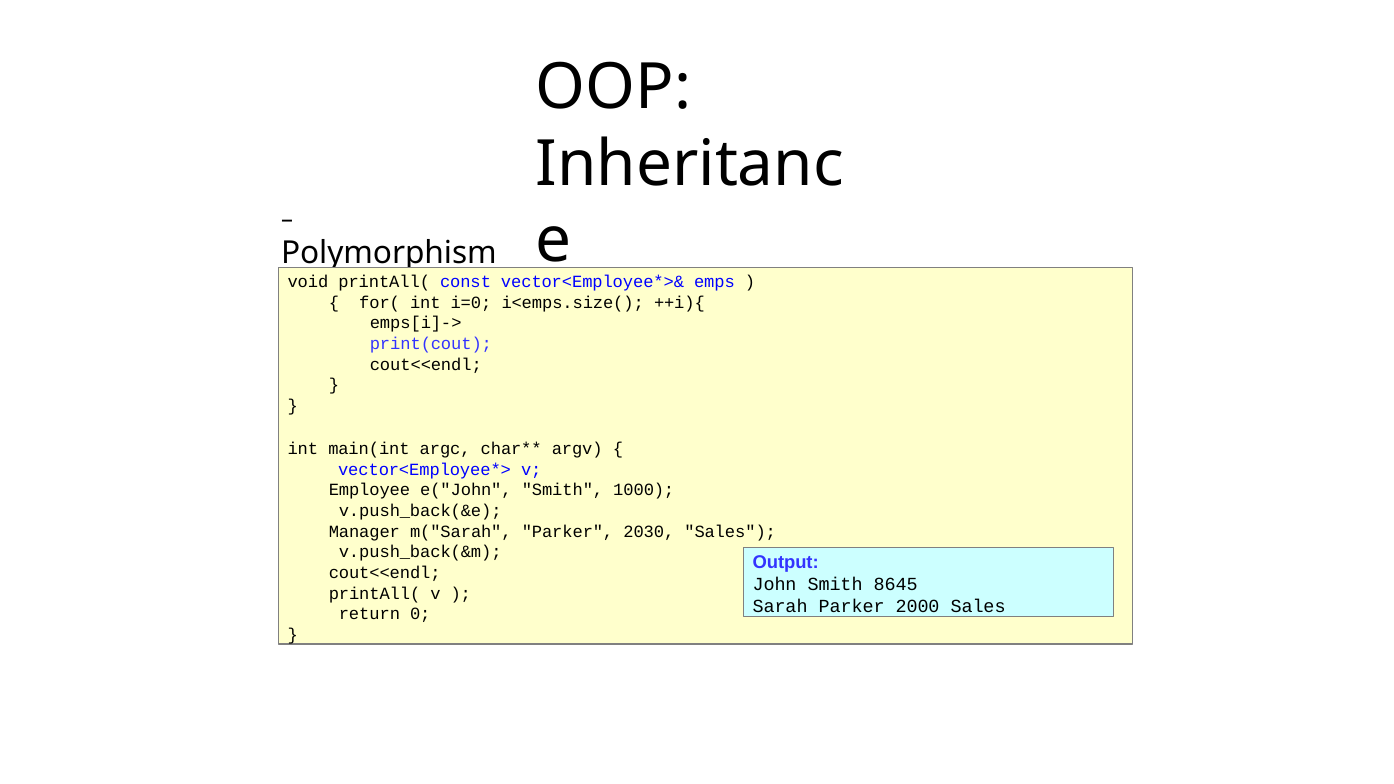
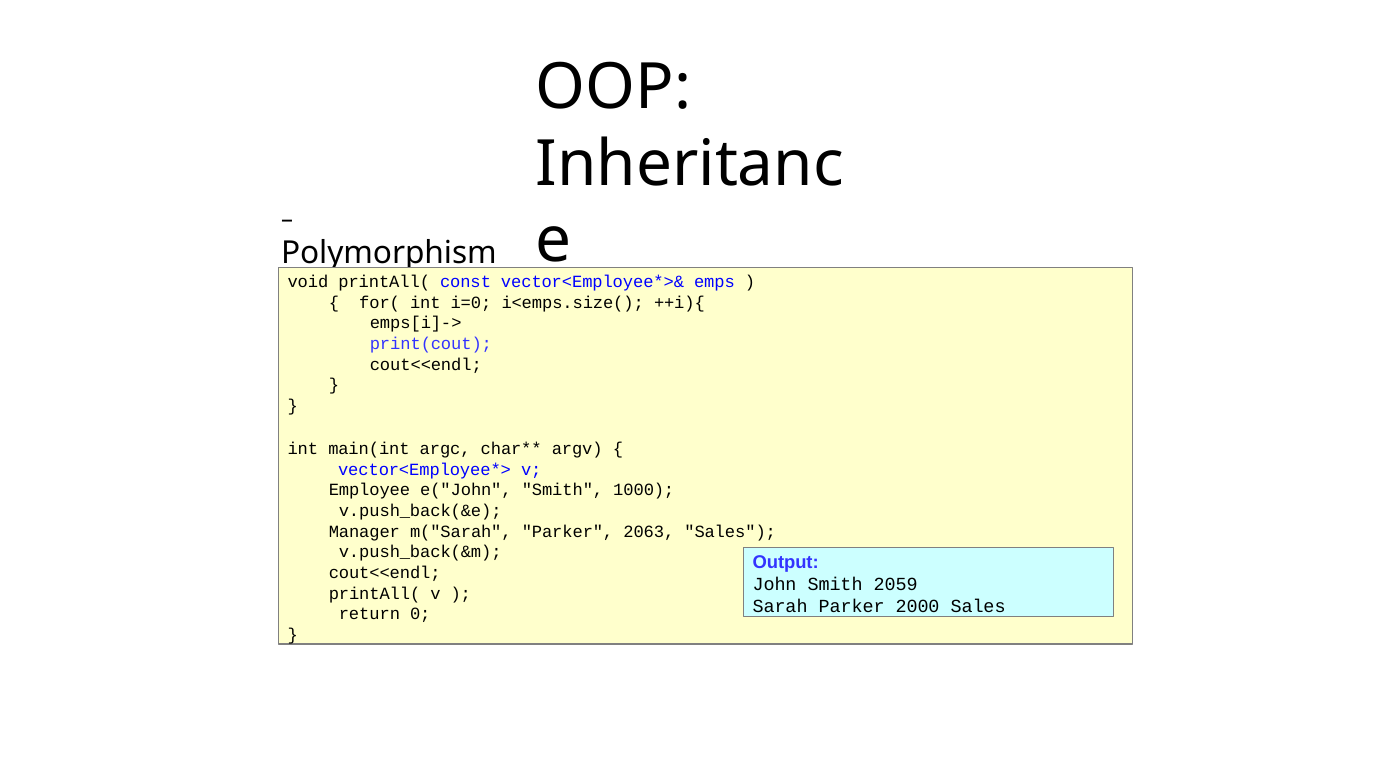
2030: 2030 -> 2063
8645: 8645 -> 2059
